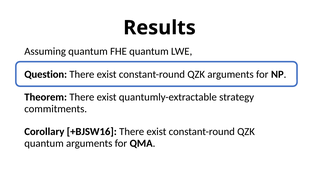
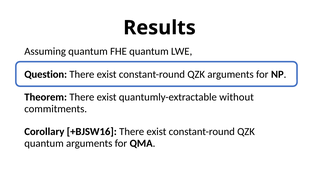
strategy: strategy -> without
